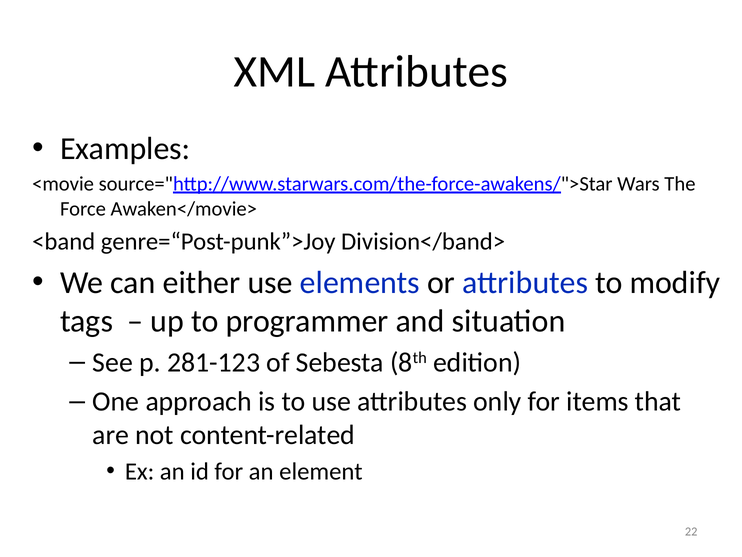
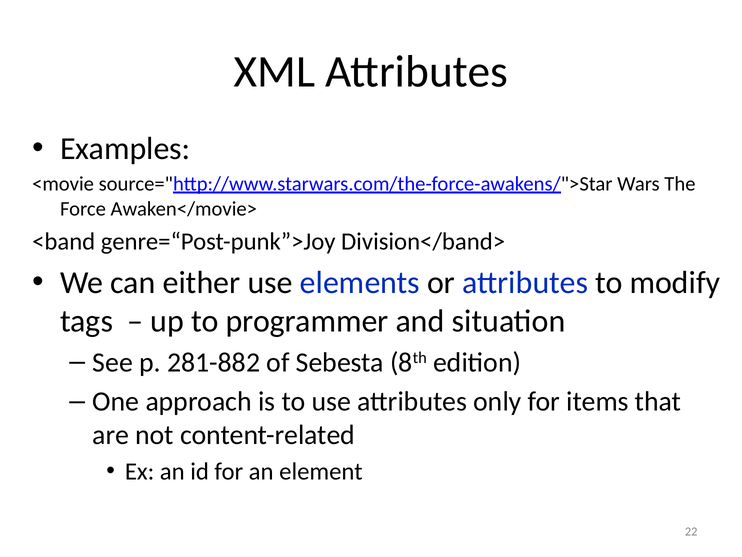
281-123: 281-123 -> 281-882
